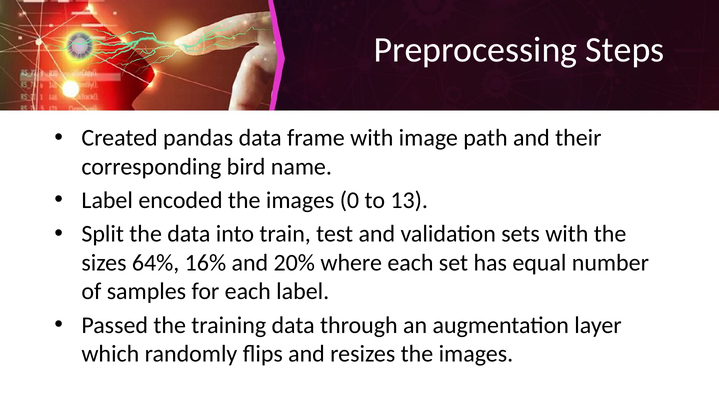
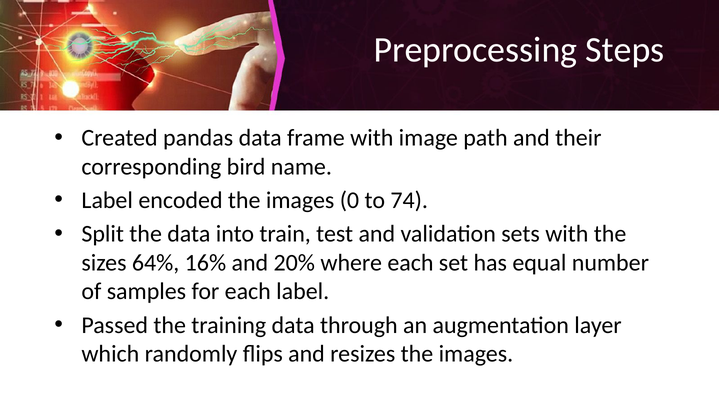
13: 13 -> 74
